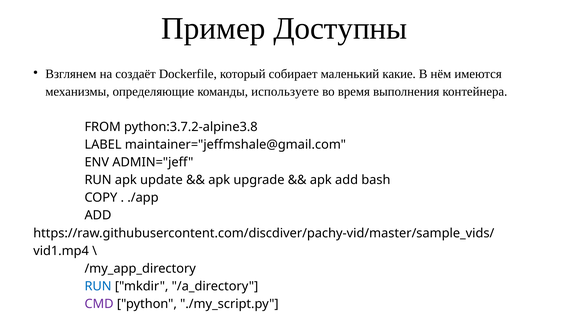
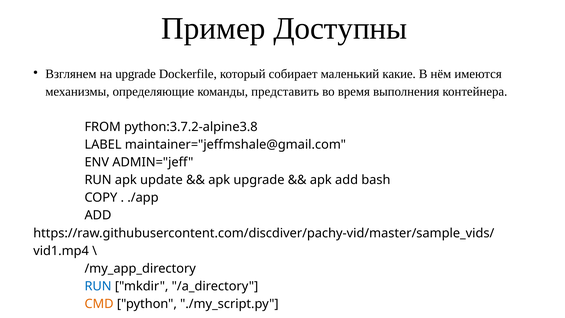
на создаёт: создаёт -> upgrade
используете: используете -> представить
CMD colour: purple -> orange
